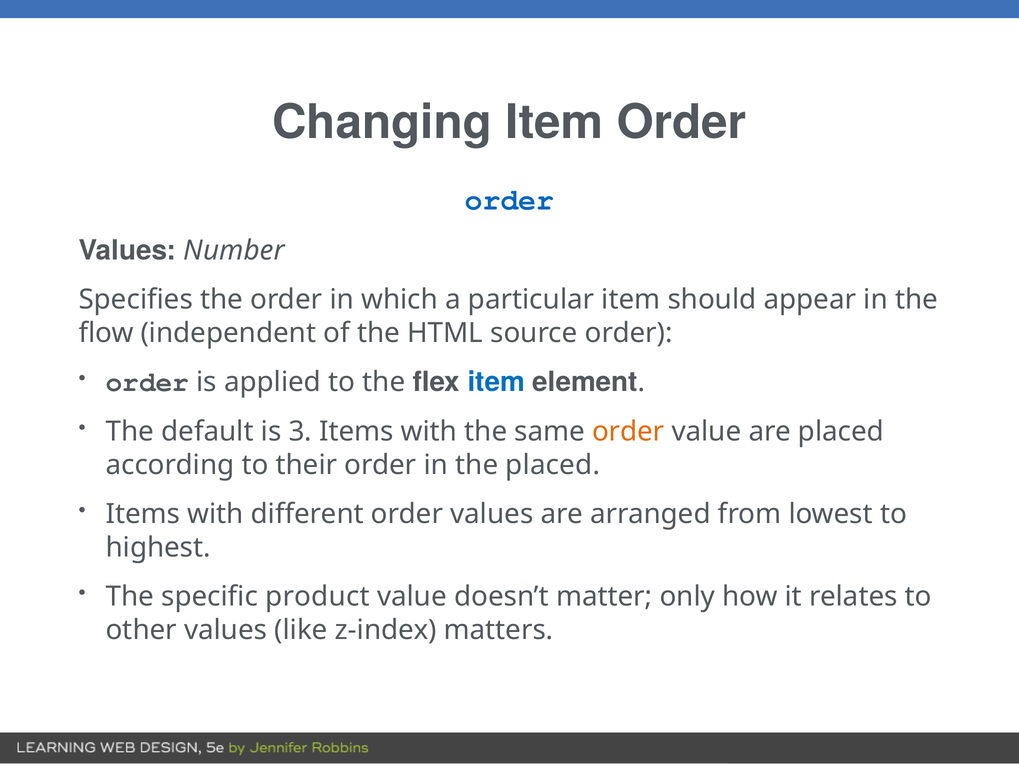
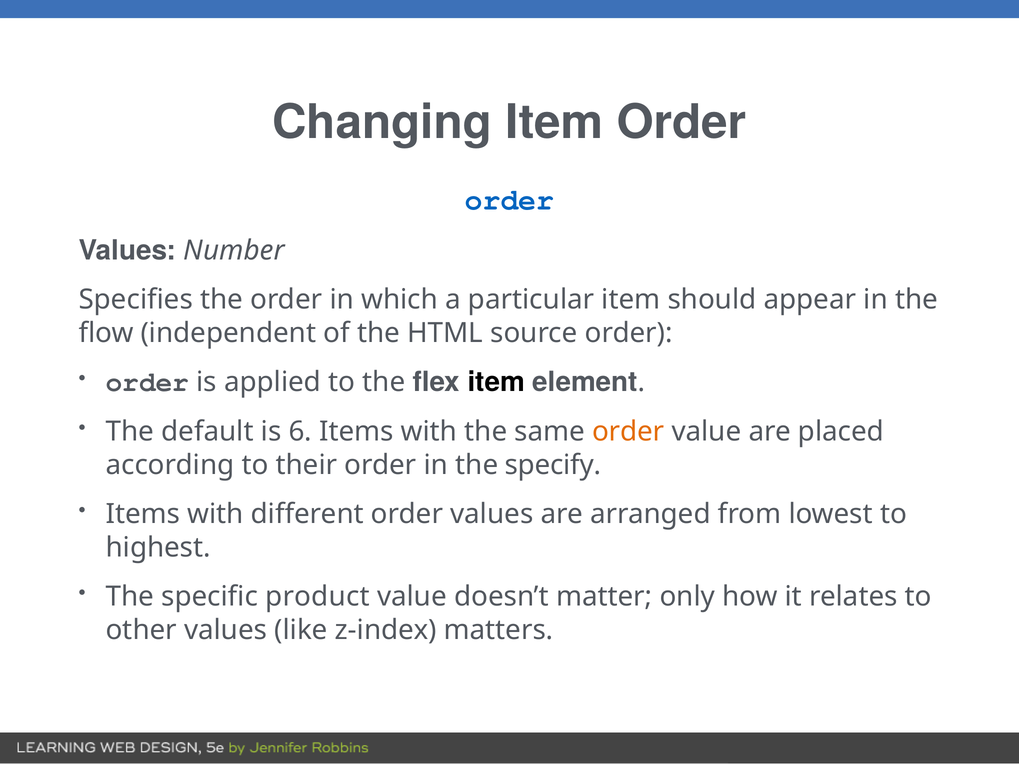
item at (496, 382) colour: blue -> black
3: 3 -> 6
the placed: placed -> specify
